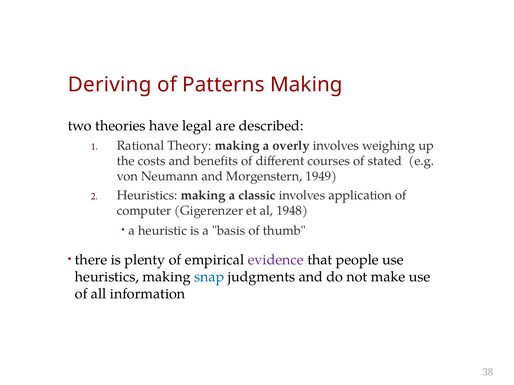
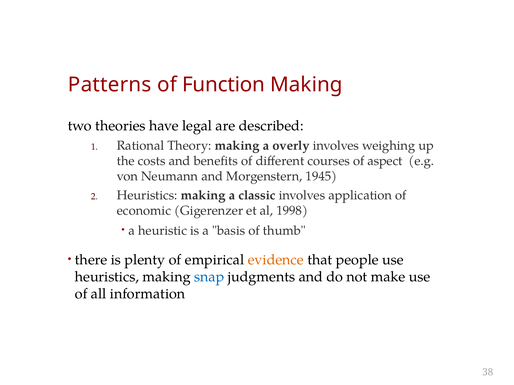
Deriving: Deriving -> Patterns
Patterns: Patterns -> Function
stated: stated -> aspect
1949: 1949 -> 1945
computer: computer -> economic
1948: 1948 -> 1998
evidence colour: purple -> orange
